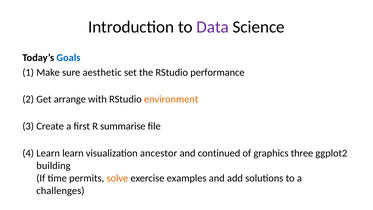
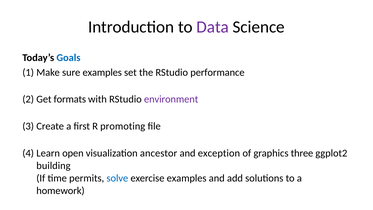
sure aesthetic: aesthetic -> examples
arrange: arrange -> formats
environment colour: orange -> purple
summarise: summarise -> promoting
learn: learn -> open
continued: continued -> exception
solve colour: orange -> blue
challenges: challenges -> homework
